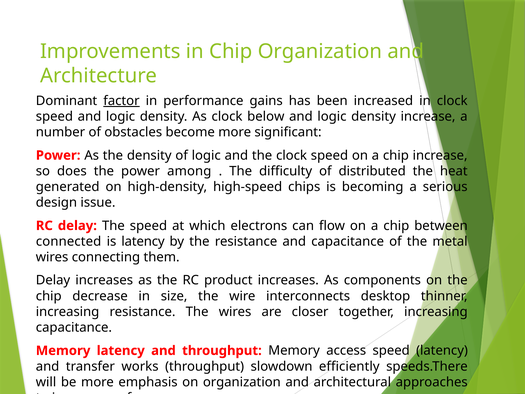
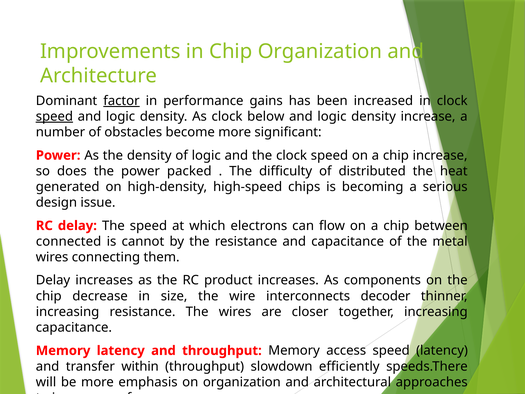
speed at (54, 116) underline: none -> present
among: among -> packed
is latency: latency -> cannot
desktop: desktop -> decoder
works: works -> within
